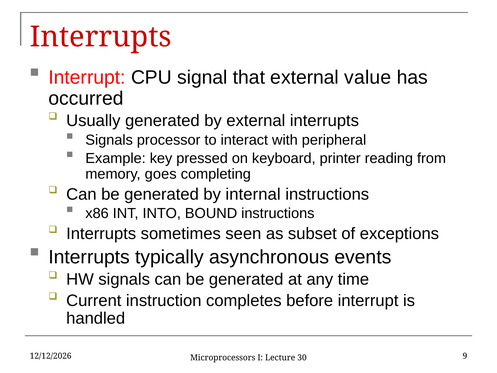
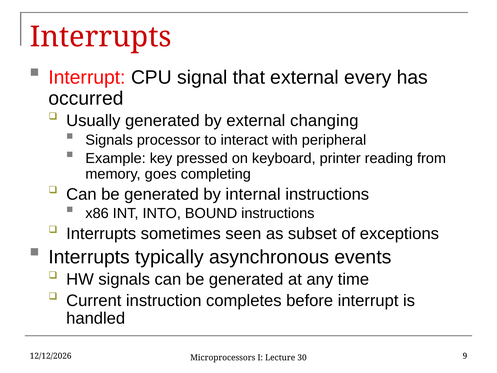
value: value -> every
external interrupts: interrupts -> changing
